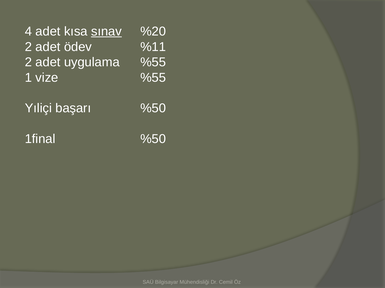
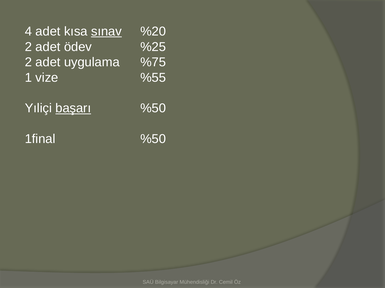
%11: %11 -> %25
uygulama %55: %55 -> %75
başarı underline: none -> present
